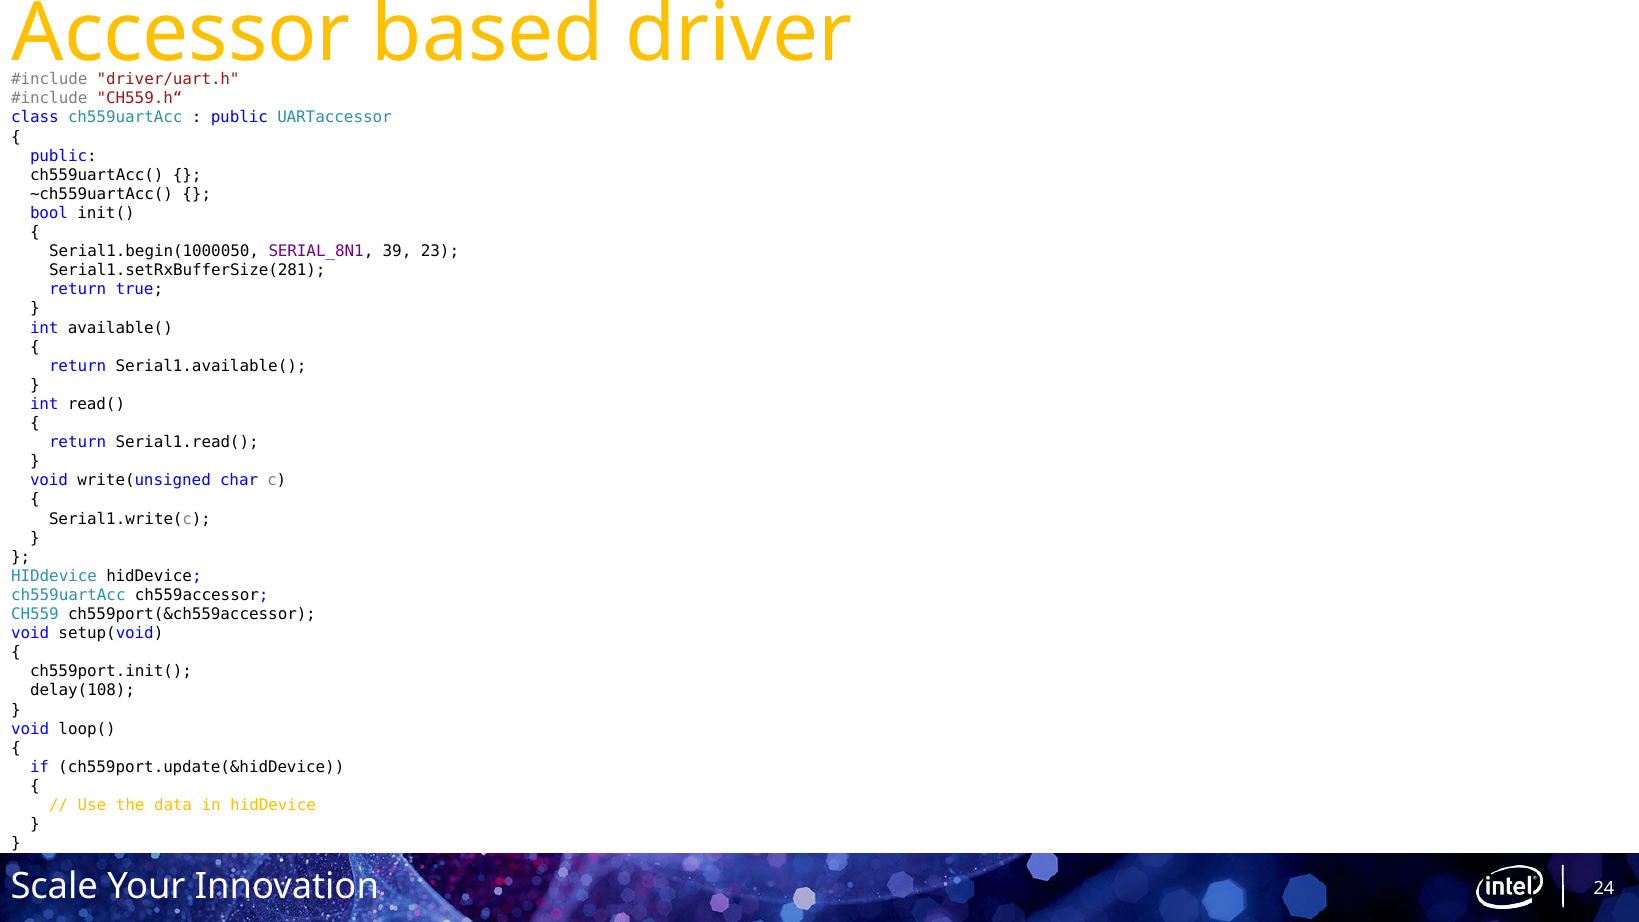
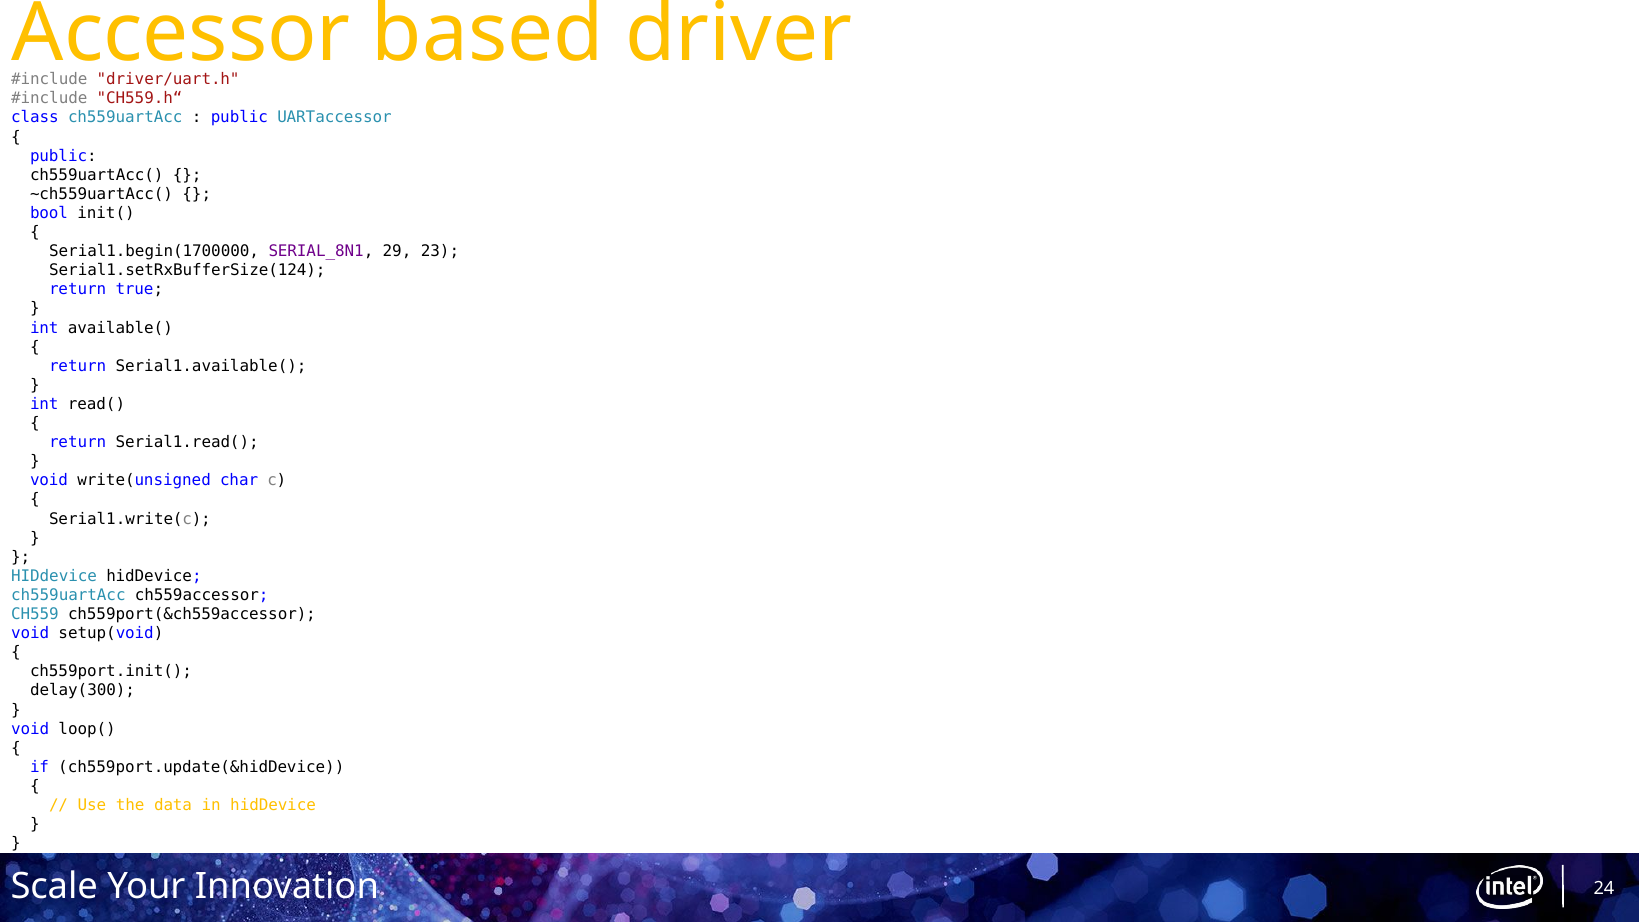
Serial1.begin(1000050: Serial1.begin(1000050 -> Serial1.begin(1700000
39: 39 -> 29
Serial1.setRxBufferSize(281: Serial1.setRxBufferSize(281 -> Serial1.setRxBufferSize(124
delay(108: delay(108 -> delay(300
